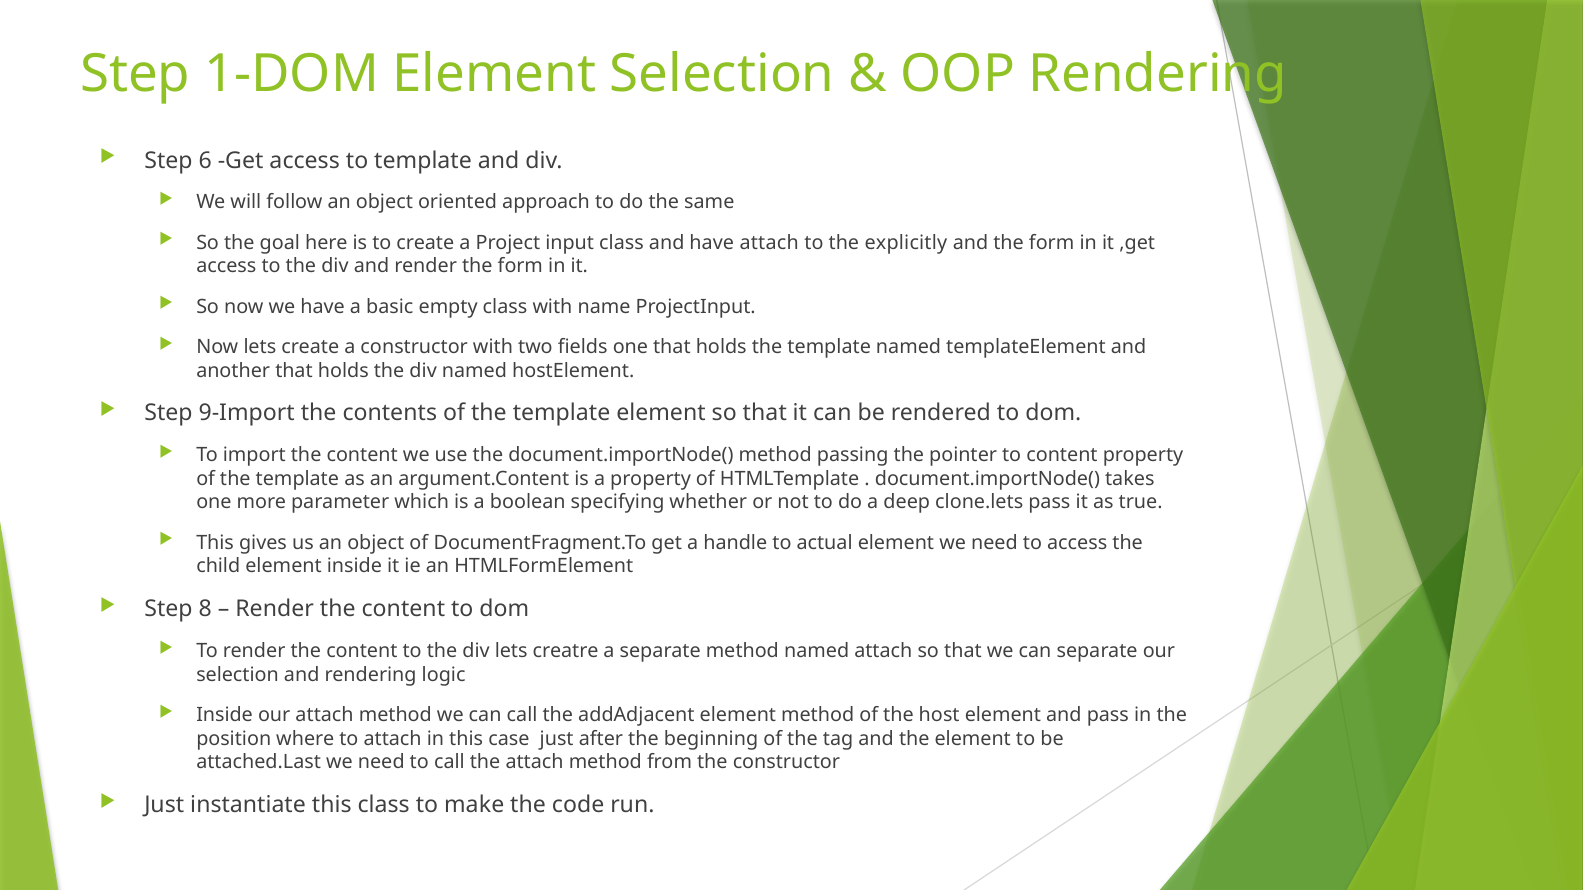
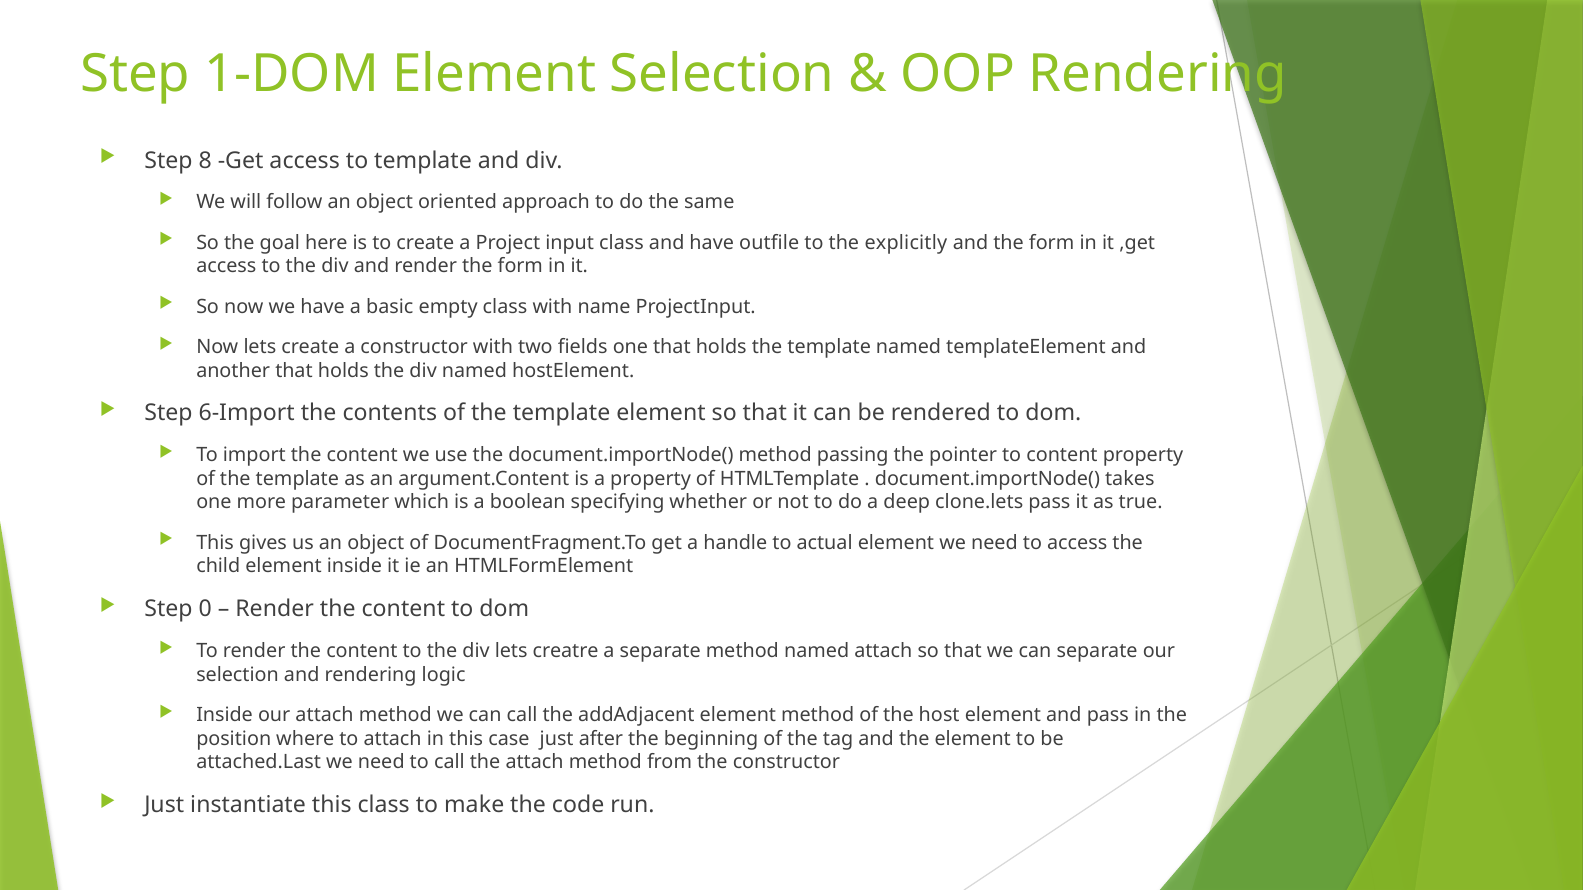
6: 6 -> 8
have attach: attach -> outfile
9-Import: 9-Import -> 6-Import
8: 8 -> 0
